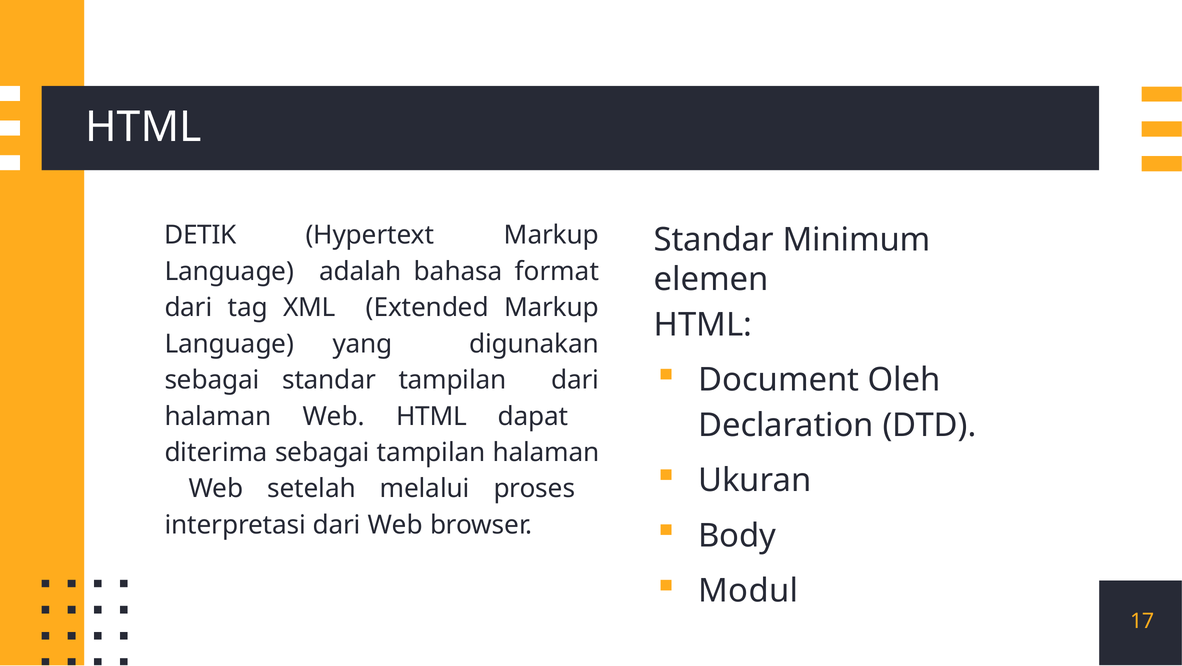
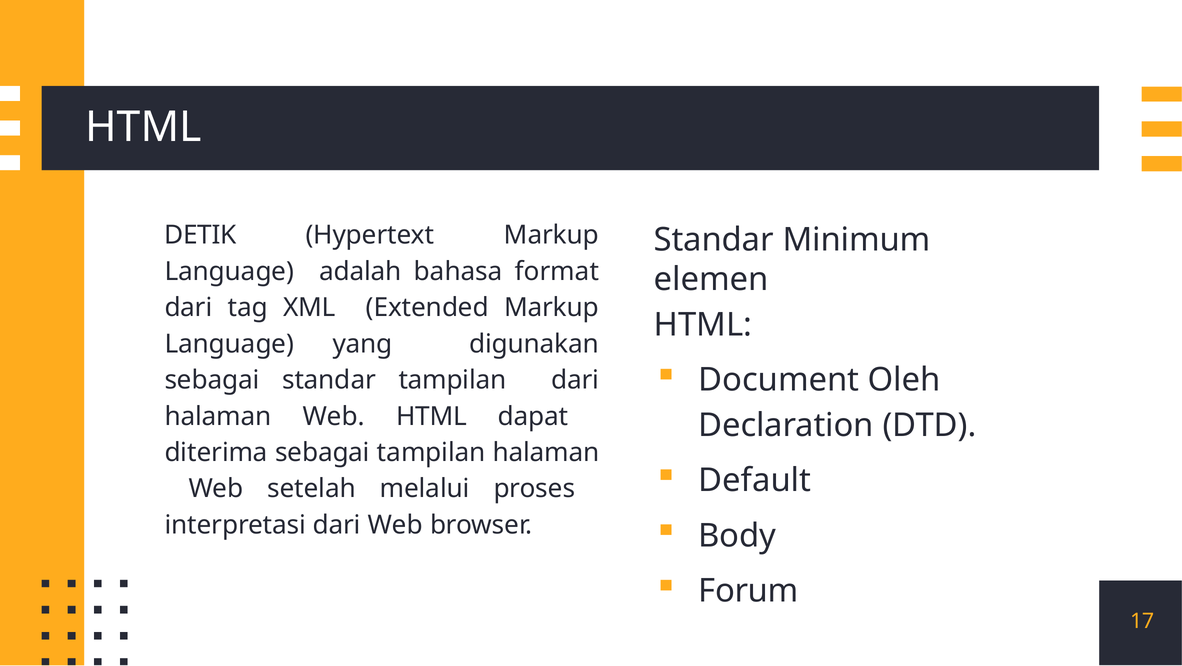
Ukuran: Ukuran -> Default
Modul: Modul -> Forum
